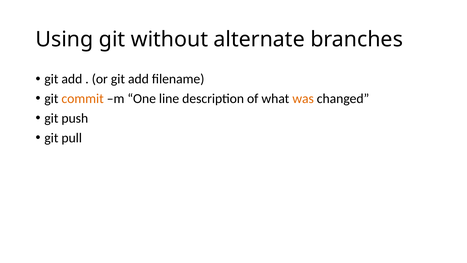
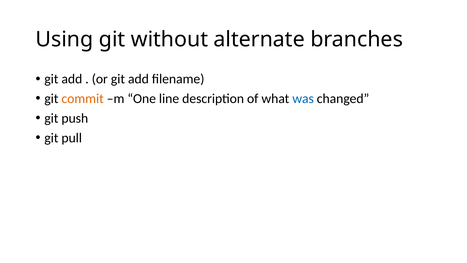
was colour: orange -> blue
